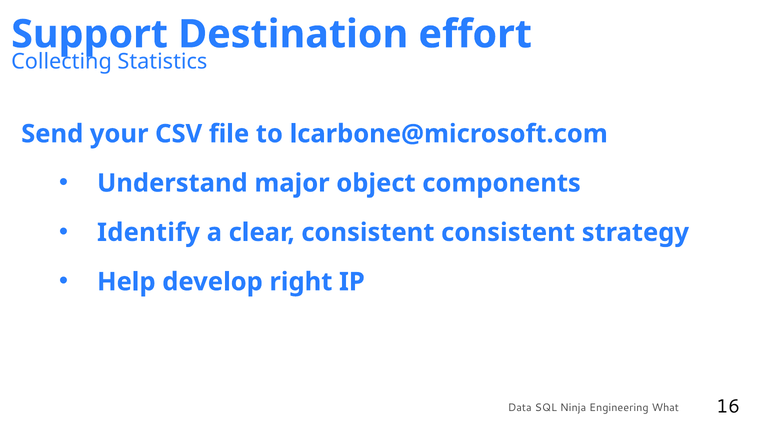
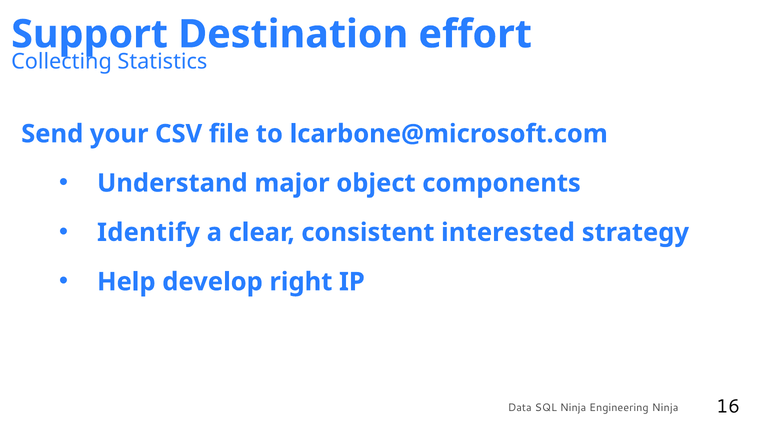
consistent consistent: consistent -> interested
Engineering What: What -> Ninja
